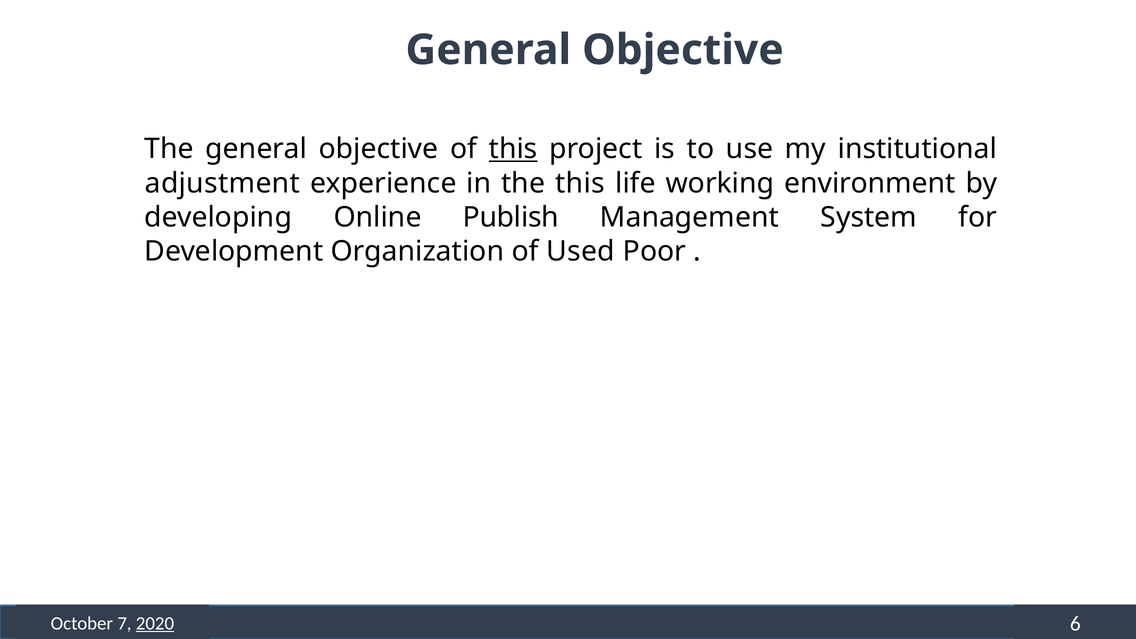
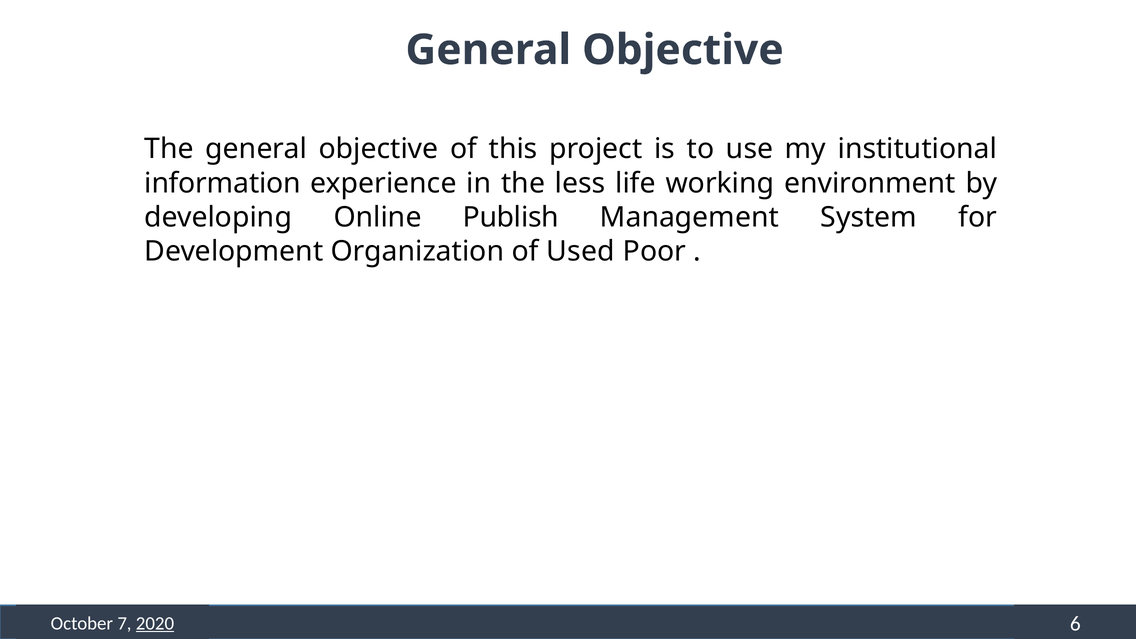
this at (513, 149) underline: present -> none
adjustment: adjustment -> information
the this: this -> less
